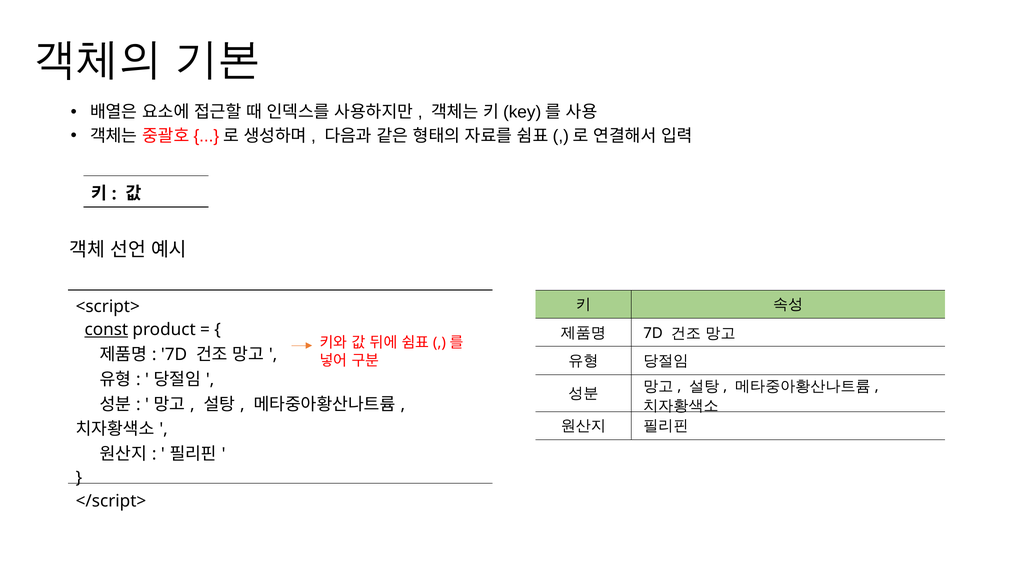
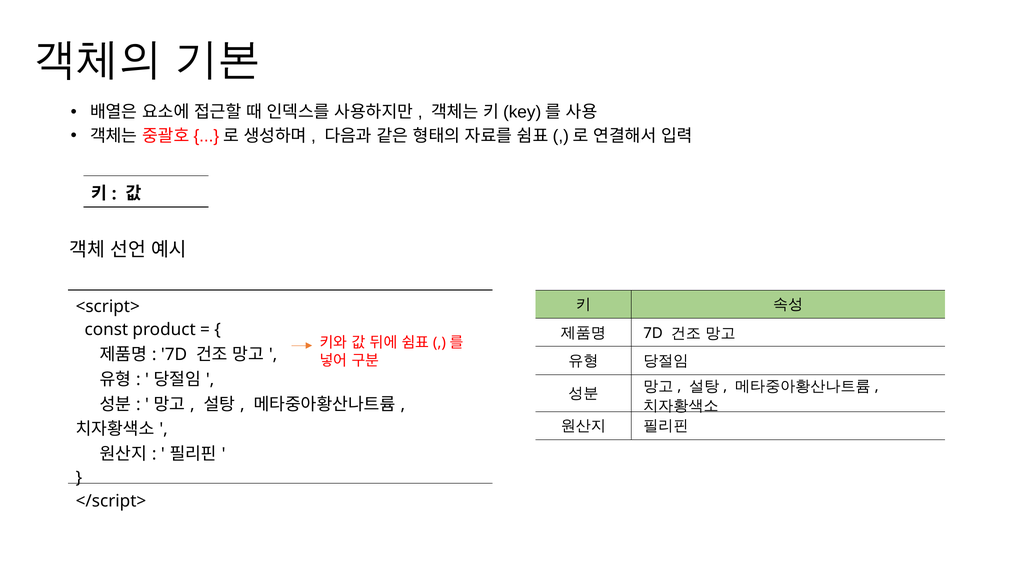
const underline: present -> none
